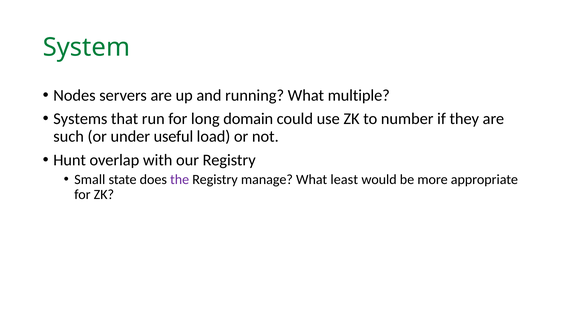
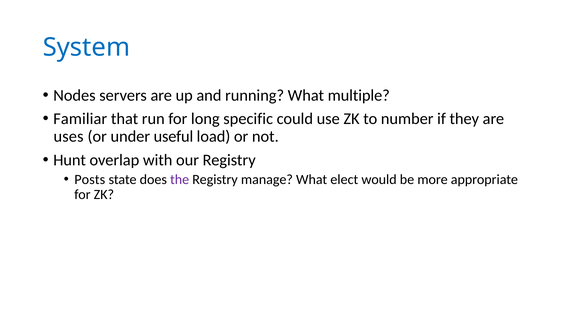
System colour: green -> blue
Systems at (80, 119): Systems -> Familiar
domain: domain -> specific
such: such -> uses
Small: Small -> Posts
least: least -> elect
